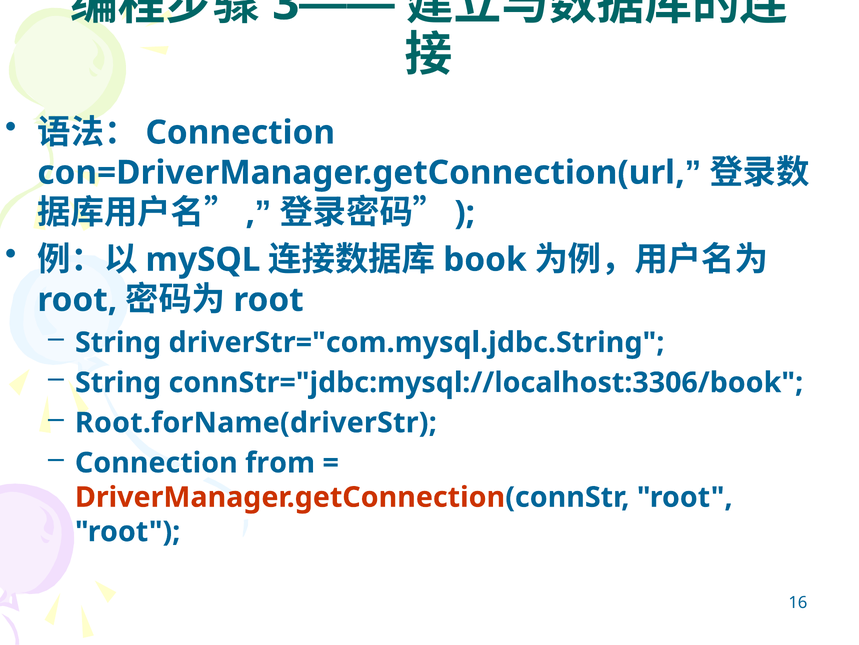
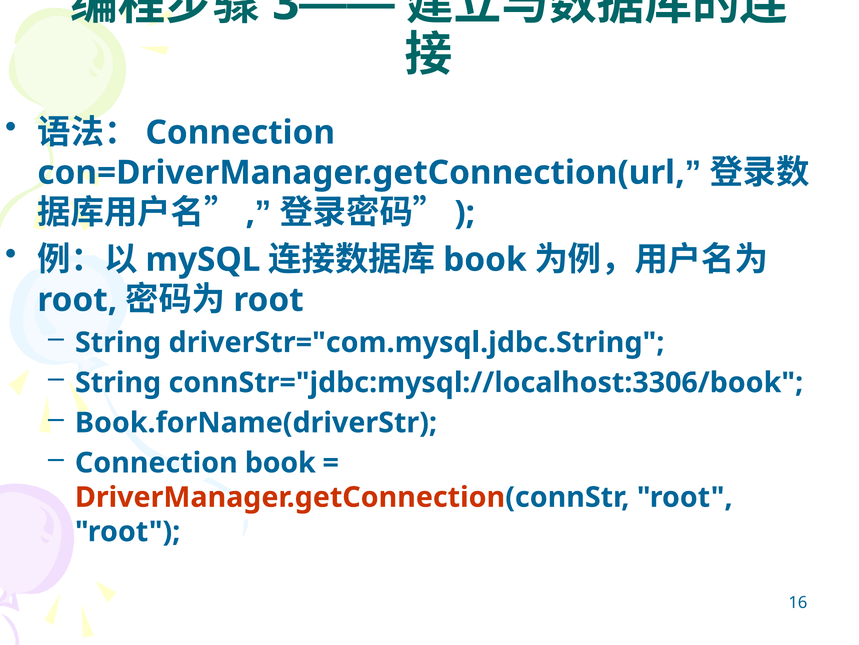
Root.forName(driverStr: Root.forName(driverStr -> Book.forName(driverStr
Connection from: from -> book
